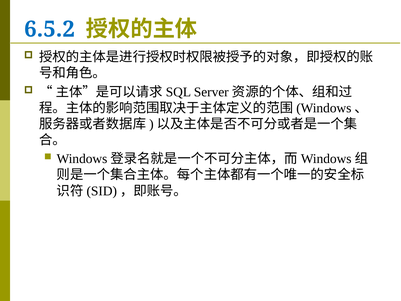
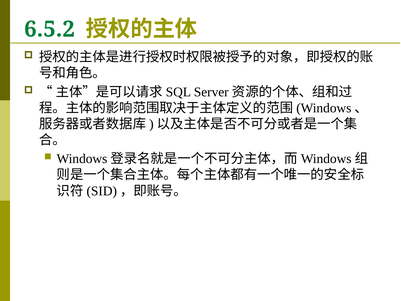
6.5.2 colour: blue -> green
